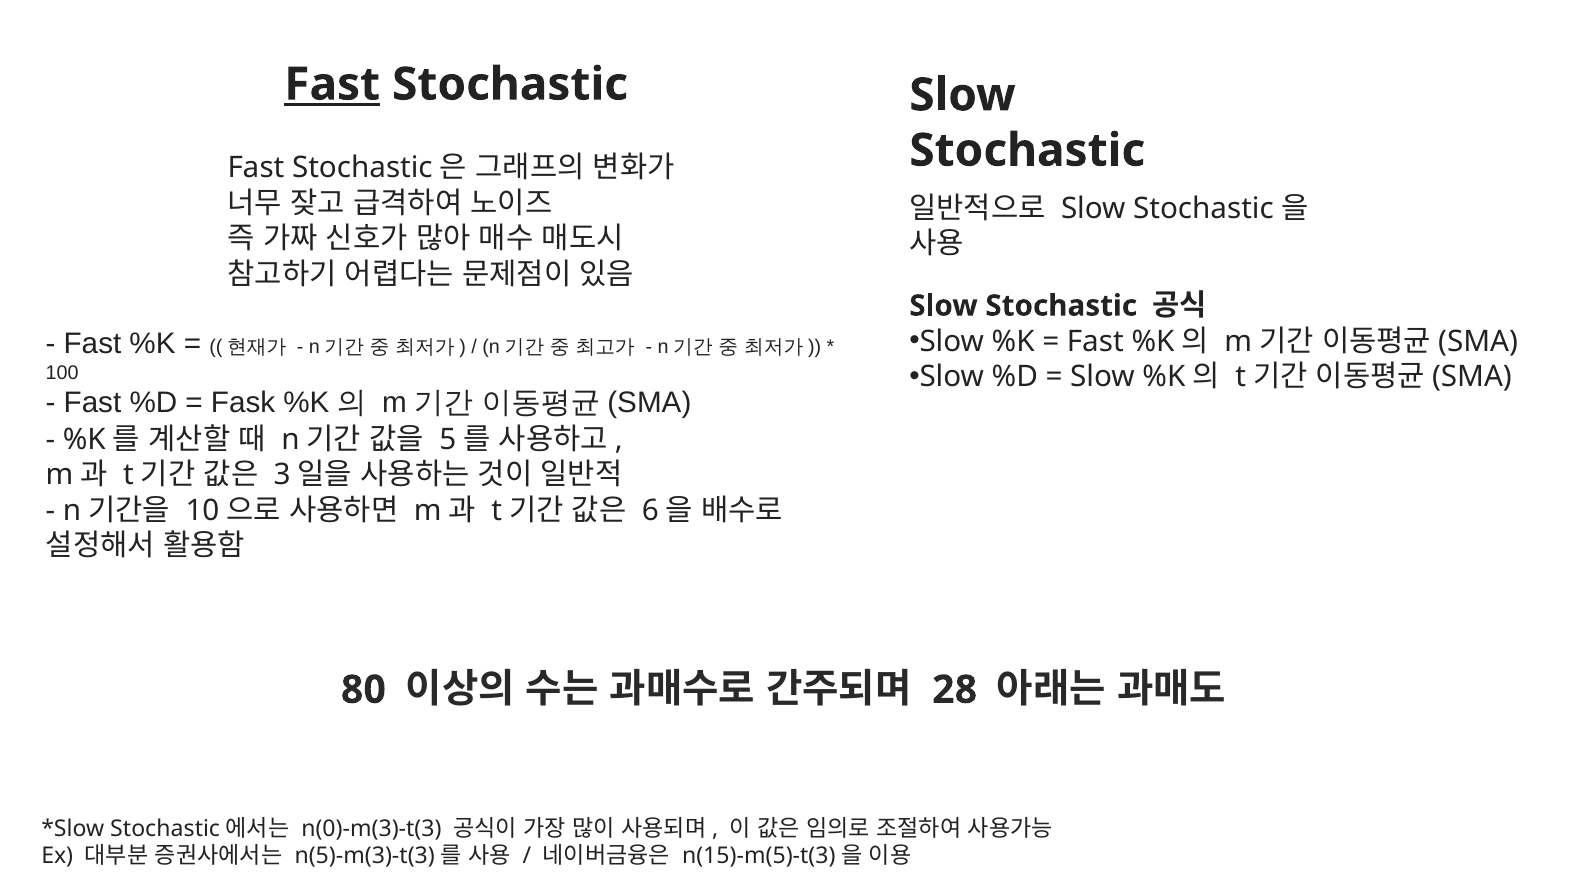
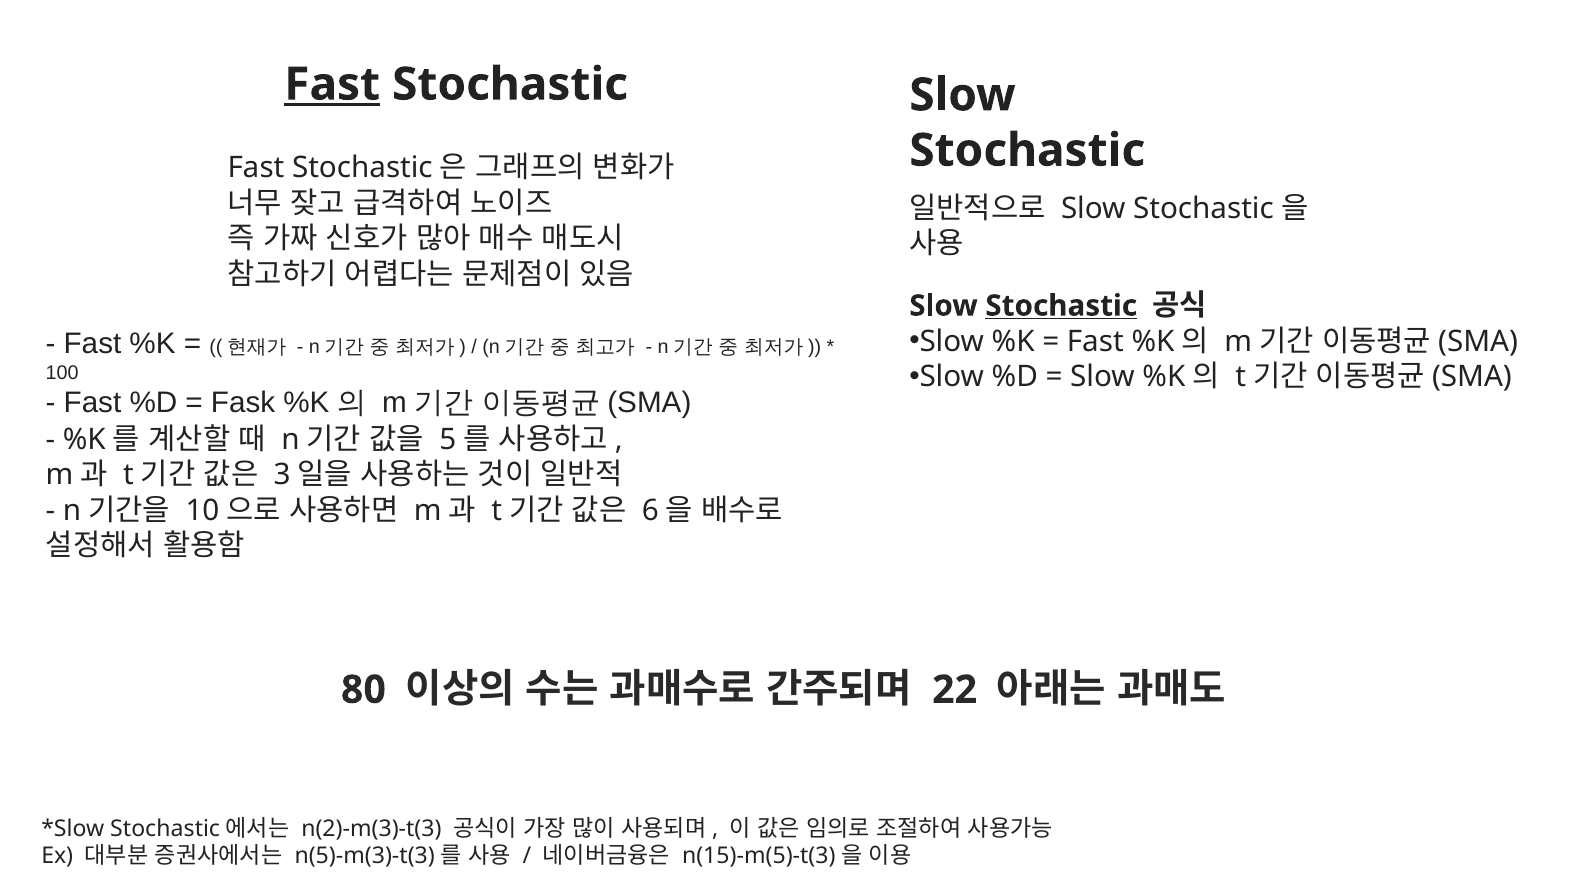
Stochastic at (1061, 306) underline: none -> present
28: 28 -> 22
n(0)-m(3)-t(3: n(0)-m(3)-t(3 -> n(2)-m(3)-t(3
